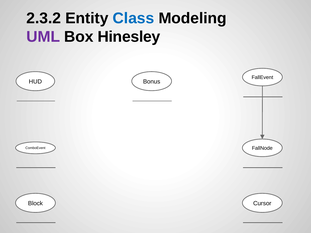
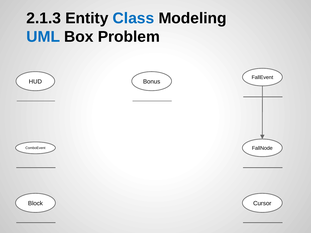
2.3.2: 2.3.2 -> 2.1.3
UML colour: purple -> blue
Hinesley: Hinesley -> Problem
